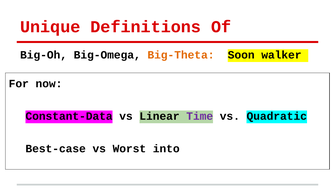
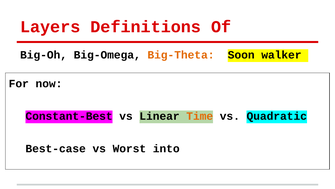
Unique: Unique -> Layers
Constant-Data: Constant-Data -> Constant-Best
Time colour: purple -> orange
